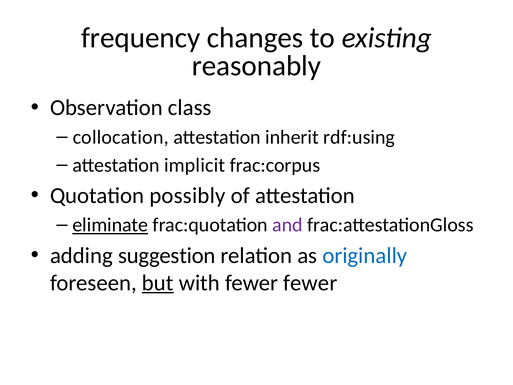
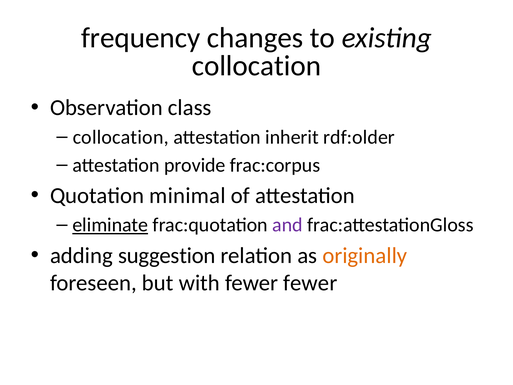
reasonably at (256, 66): reasonably -> collocation
rdf:using: rdf:using -> rdf:older
implicit: implicit -> provide
possibly: possibly -> minimal
originally colour: blue -> orange
but underline: present -> none
